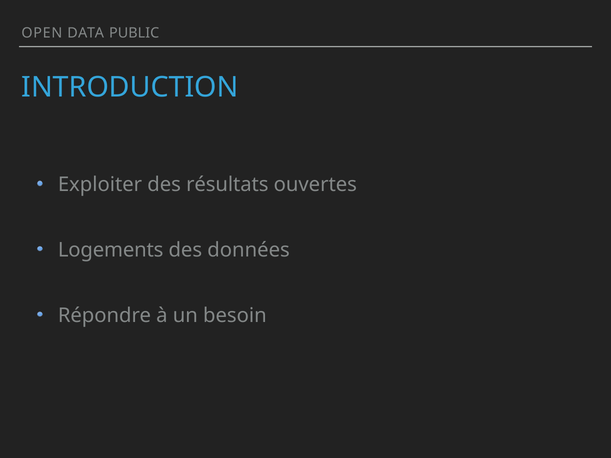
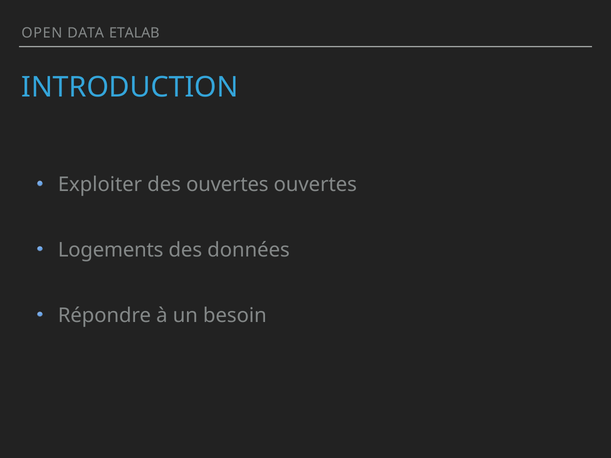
PUBLIC: PUBLIC -> ETALAB
des résultats: résultats -> ouvertes
